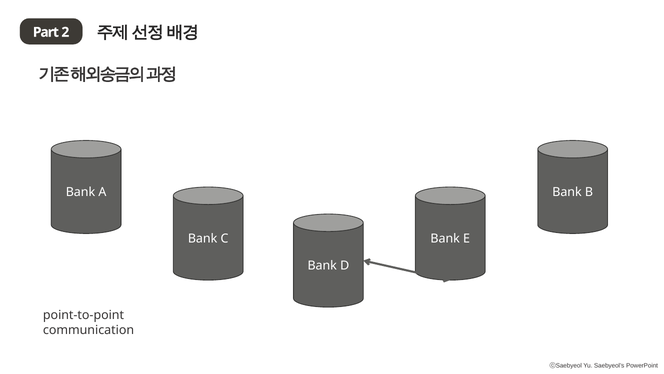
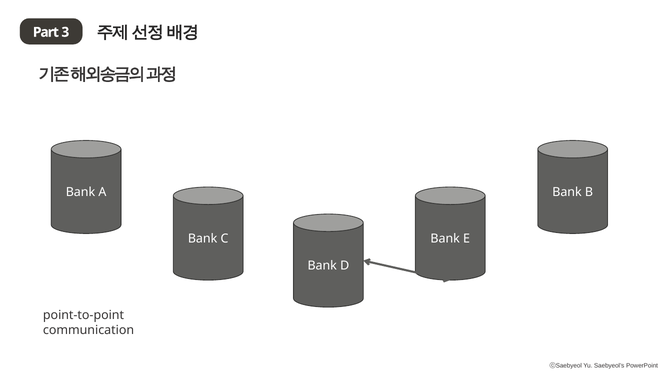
2: 2 -> 3
